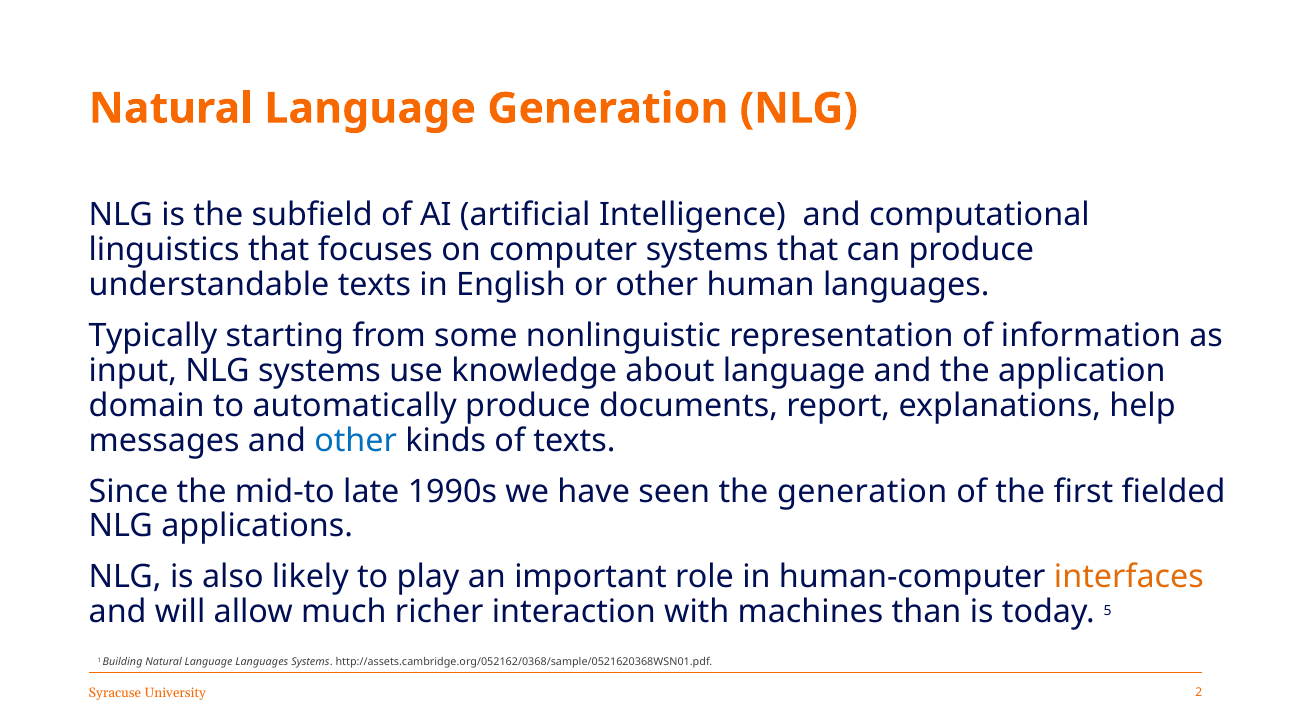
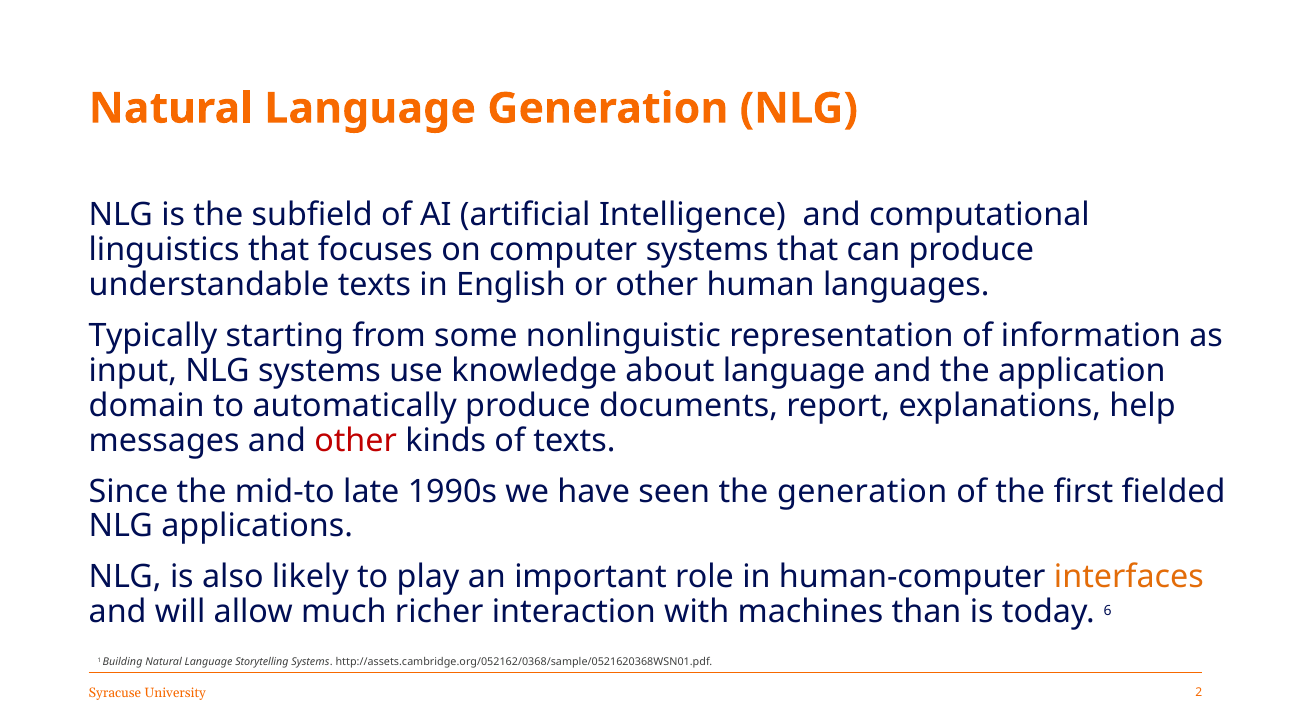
other at (356, 441) colour: blue -> red
5: 5 -> 6
Language Languages: Languages -> Storytelling
